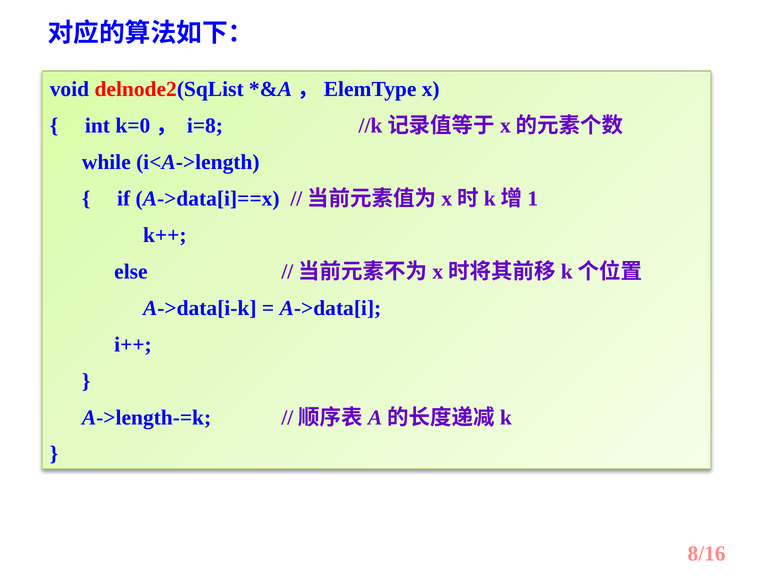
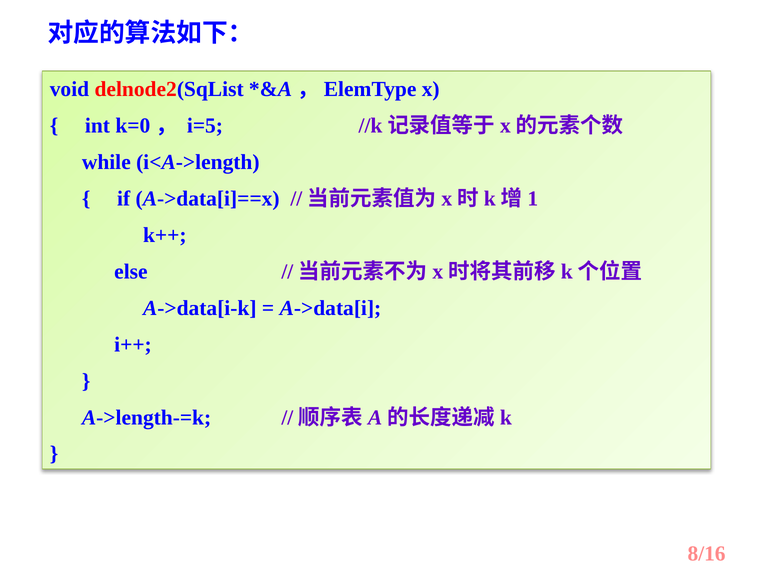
i=8: i=8 -> i=5
